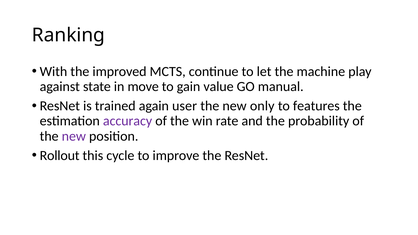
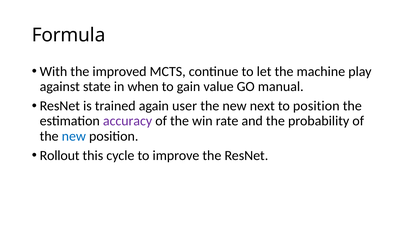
Ranking: Ranking -> Formula
move: move -> when
only: only -> next
to features: features -> position
new at (74, 136) colour: purple -> blue
